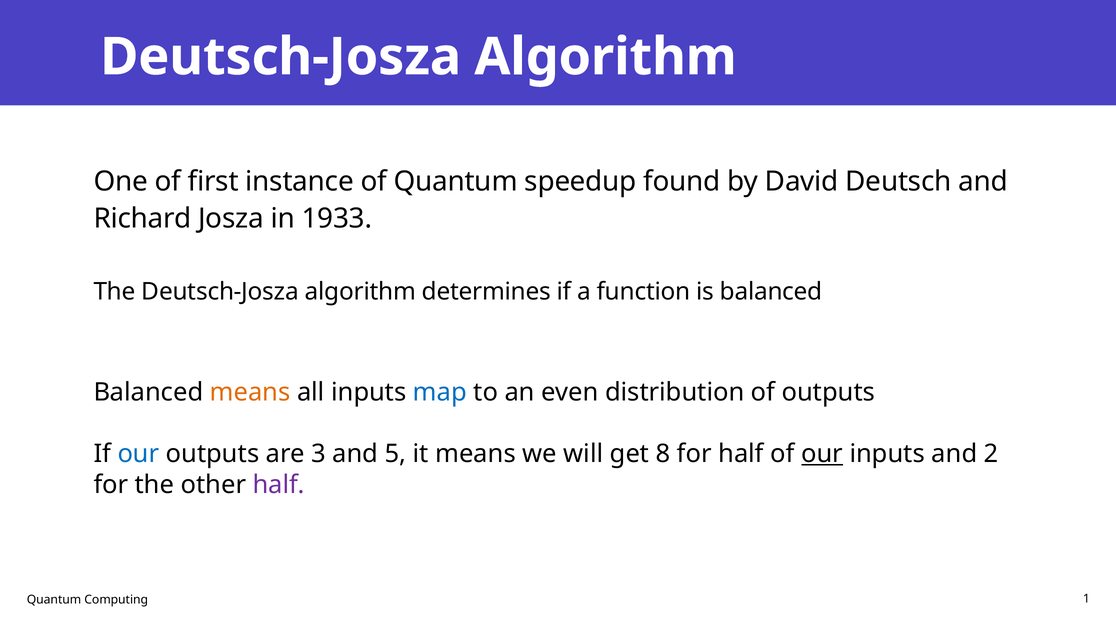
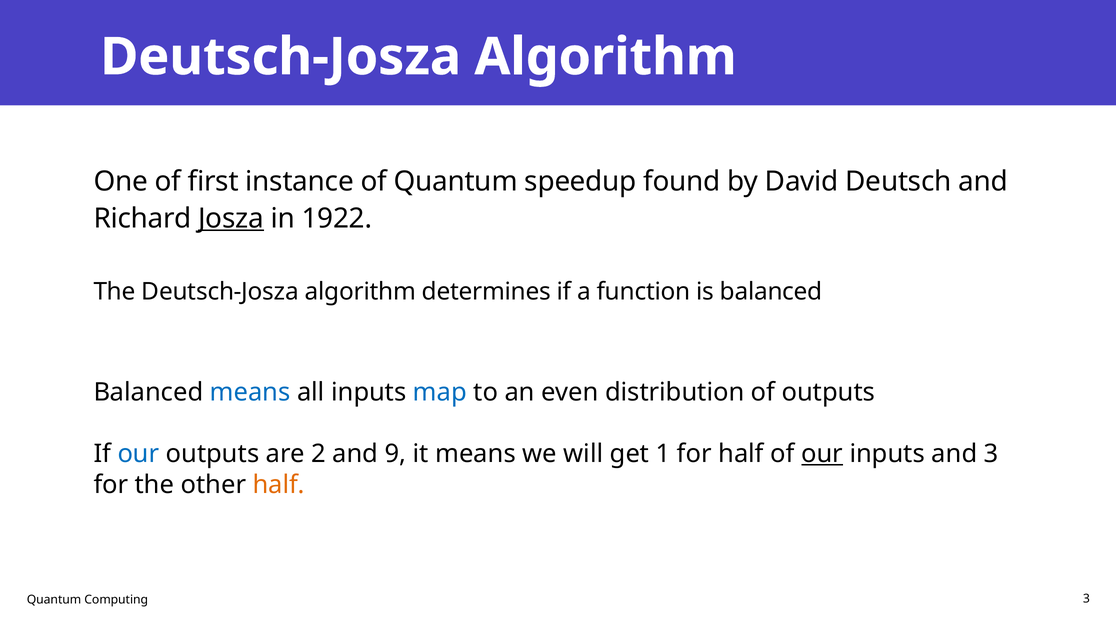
Josza underline: none -> present
1933: 1933 -> 1922
means at (250, 392) colour: orange -> blue
3: 3 -> 2
5: 5 -> 9
8: 8 -> 1
and 2: 2 -> 3
half at (279, 484) colour: purple -> orange
Computing 1: 1 -> 3
